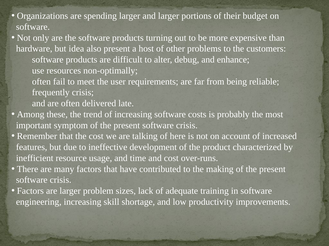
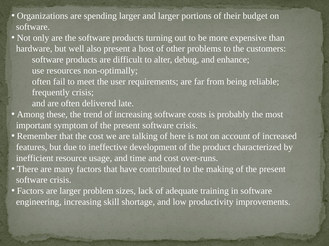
idea: idea -> well
